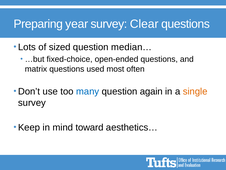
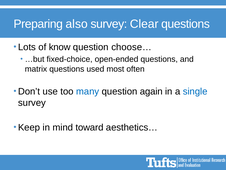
year: year -> also
sized: sized -> know
median…: median… -> choose…
single colour: orange -> blue
